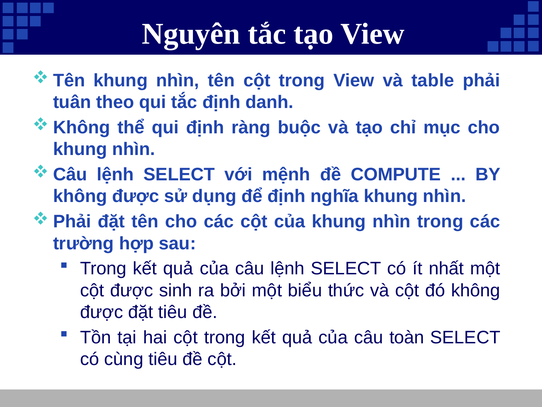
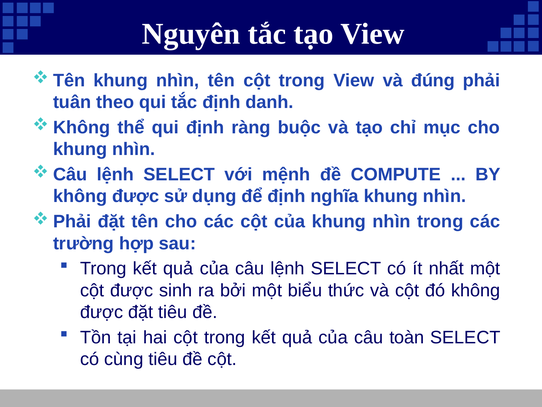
table: table -> đúng
